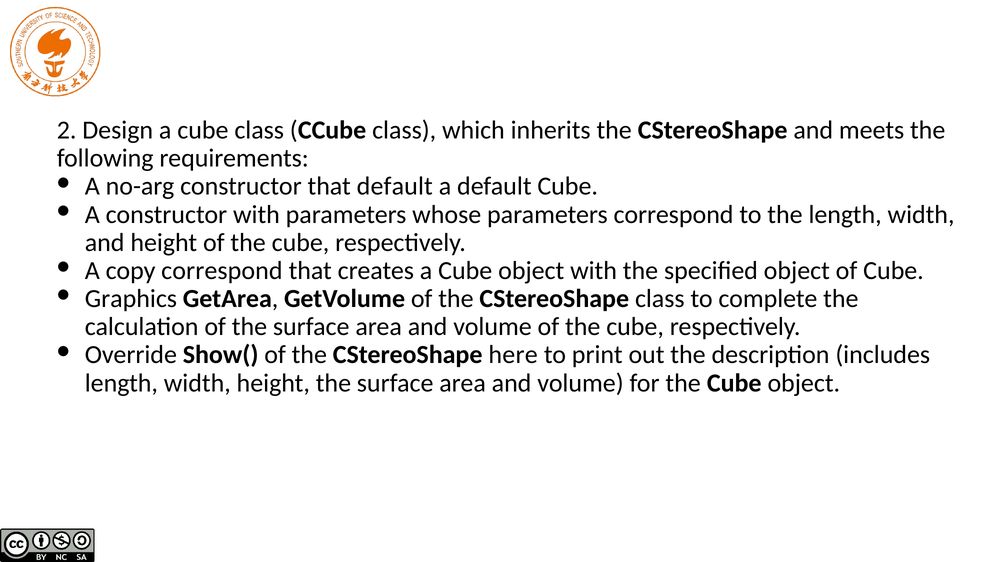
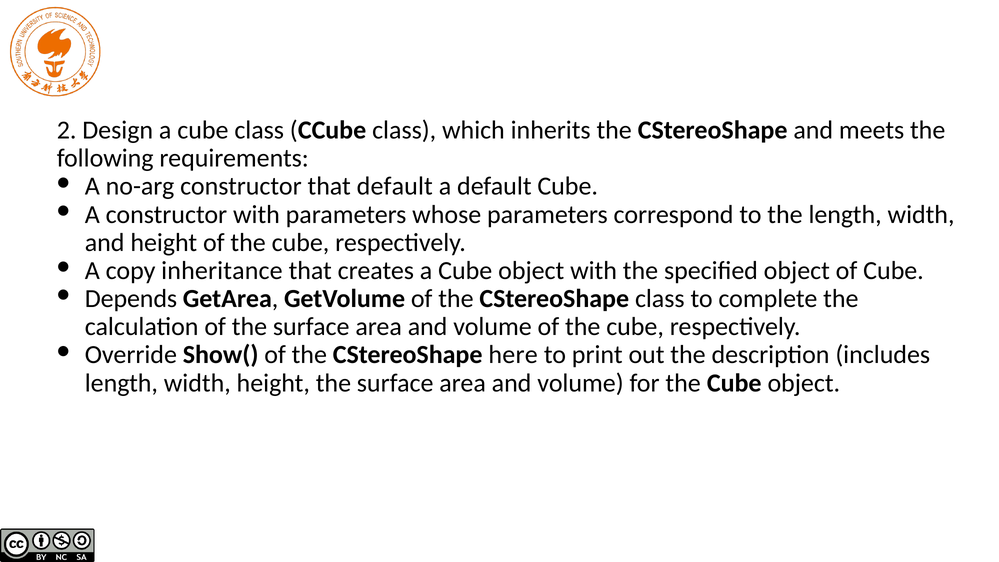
copy correspond: correspond -> inheritance
Graphics: Graphics -> Depends
